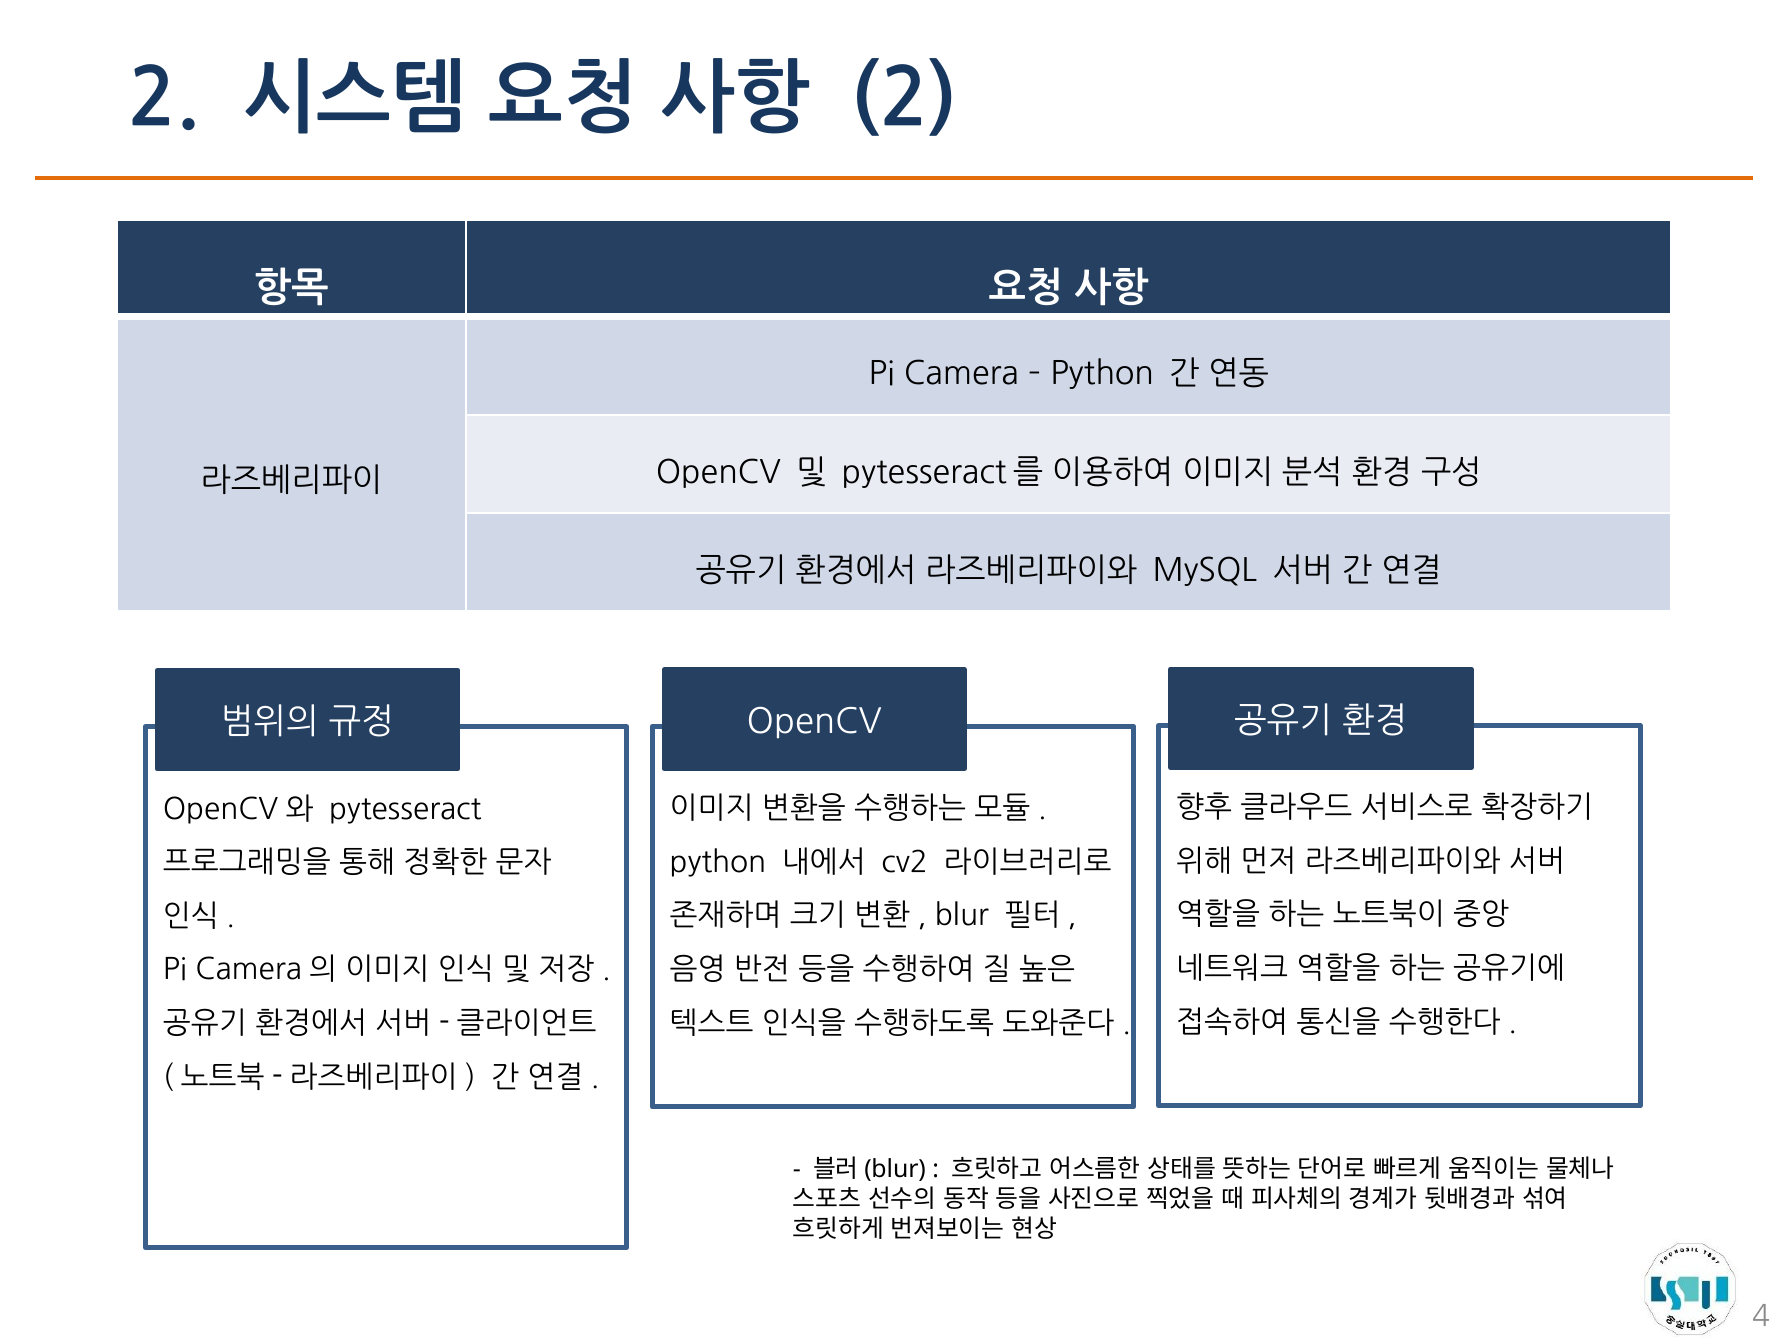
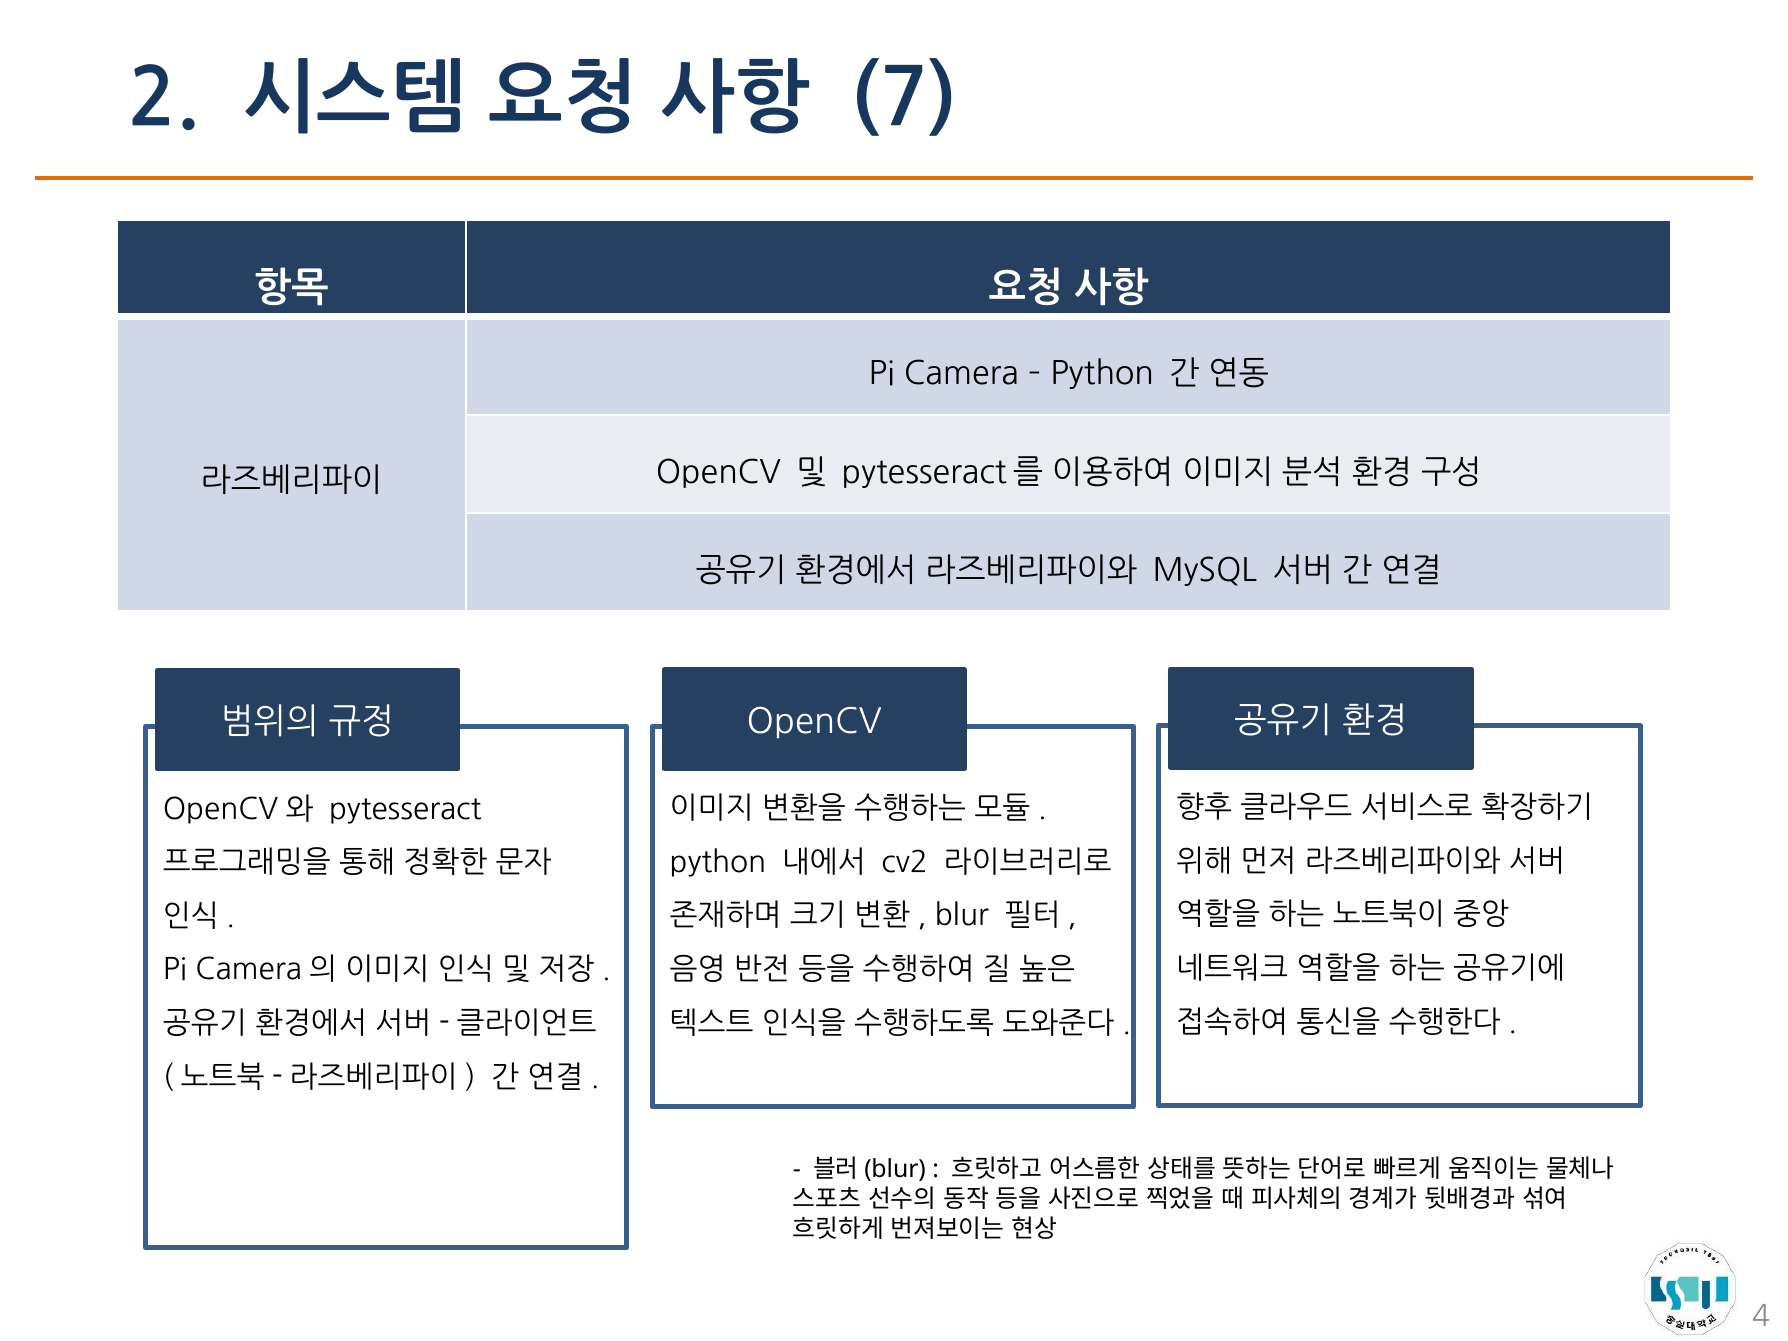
2 at (905, 99): 2 -> 7
